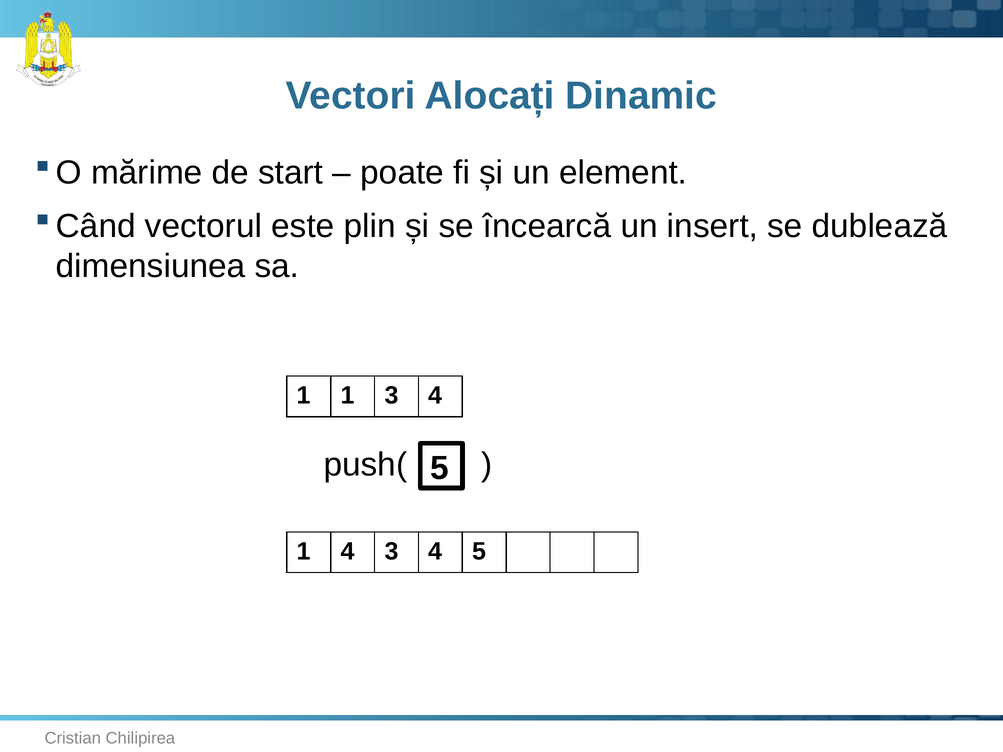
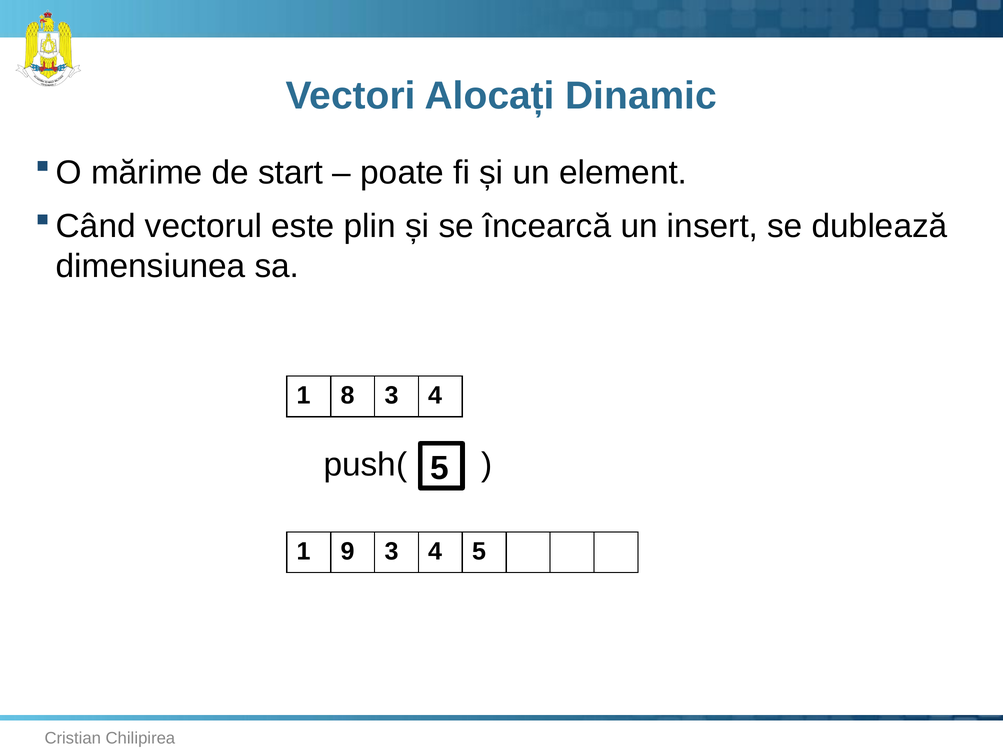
1 1: 1 -> 8
1 4: 4 -> 9
